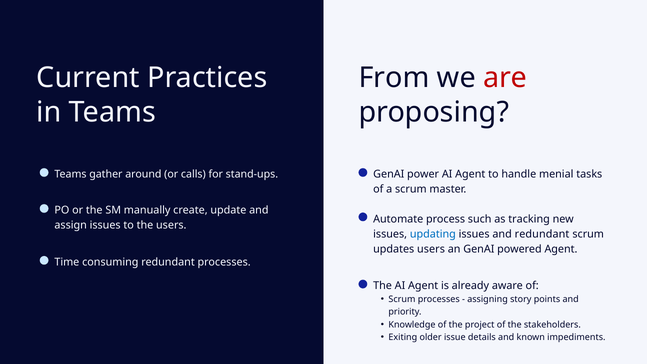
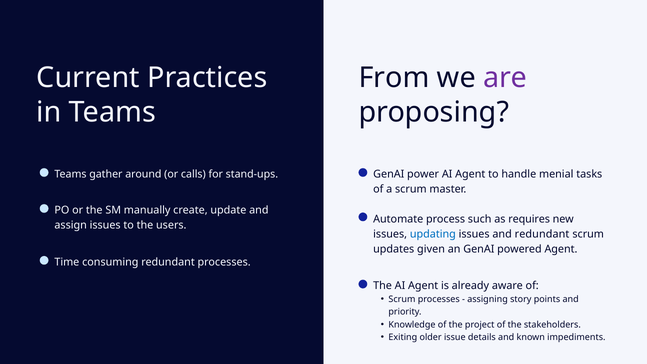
are colour: red -> purple
tracking: tracking -> requires
updates users: users -> given
